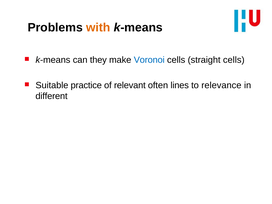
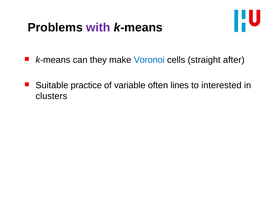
with colour: orange -> purple
straight cells: cells -> after
relevant: relevant -> variable
relevance: relevance -> interested
different: different -> clusters
